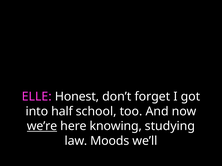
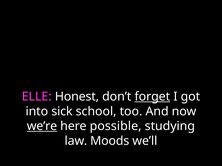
forget underline: none -> present
half: half -> sick
knowing: knowing -> possible
